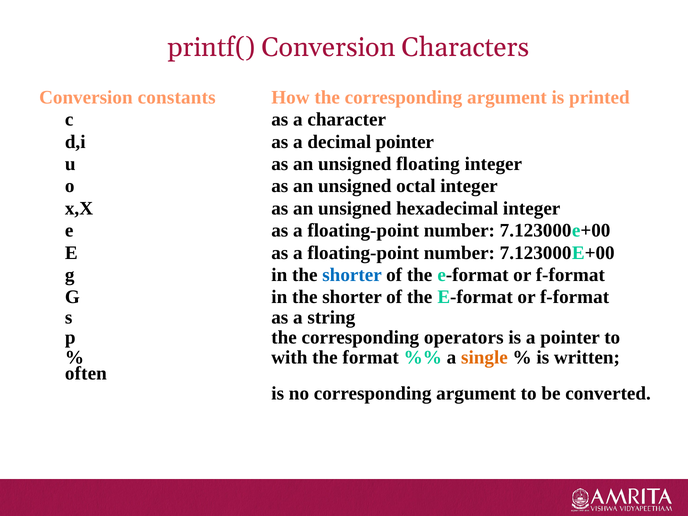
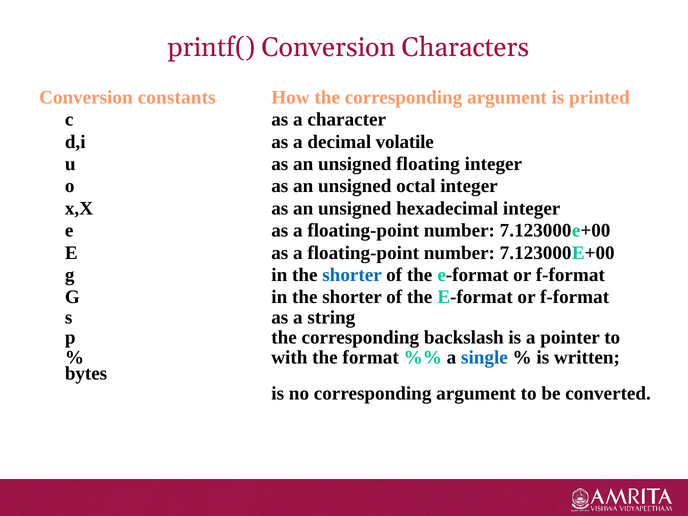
decimal pointer: pointer -> volatile
operators: operators -> backslash
single colour: orange -> blue
often: often -> bytes
